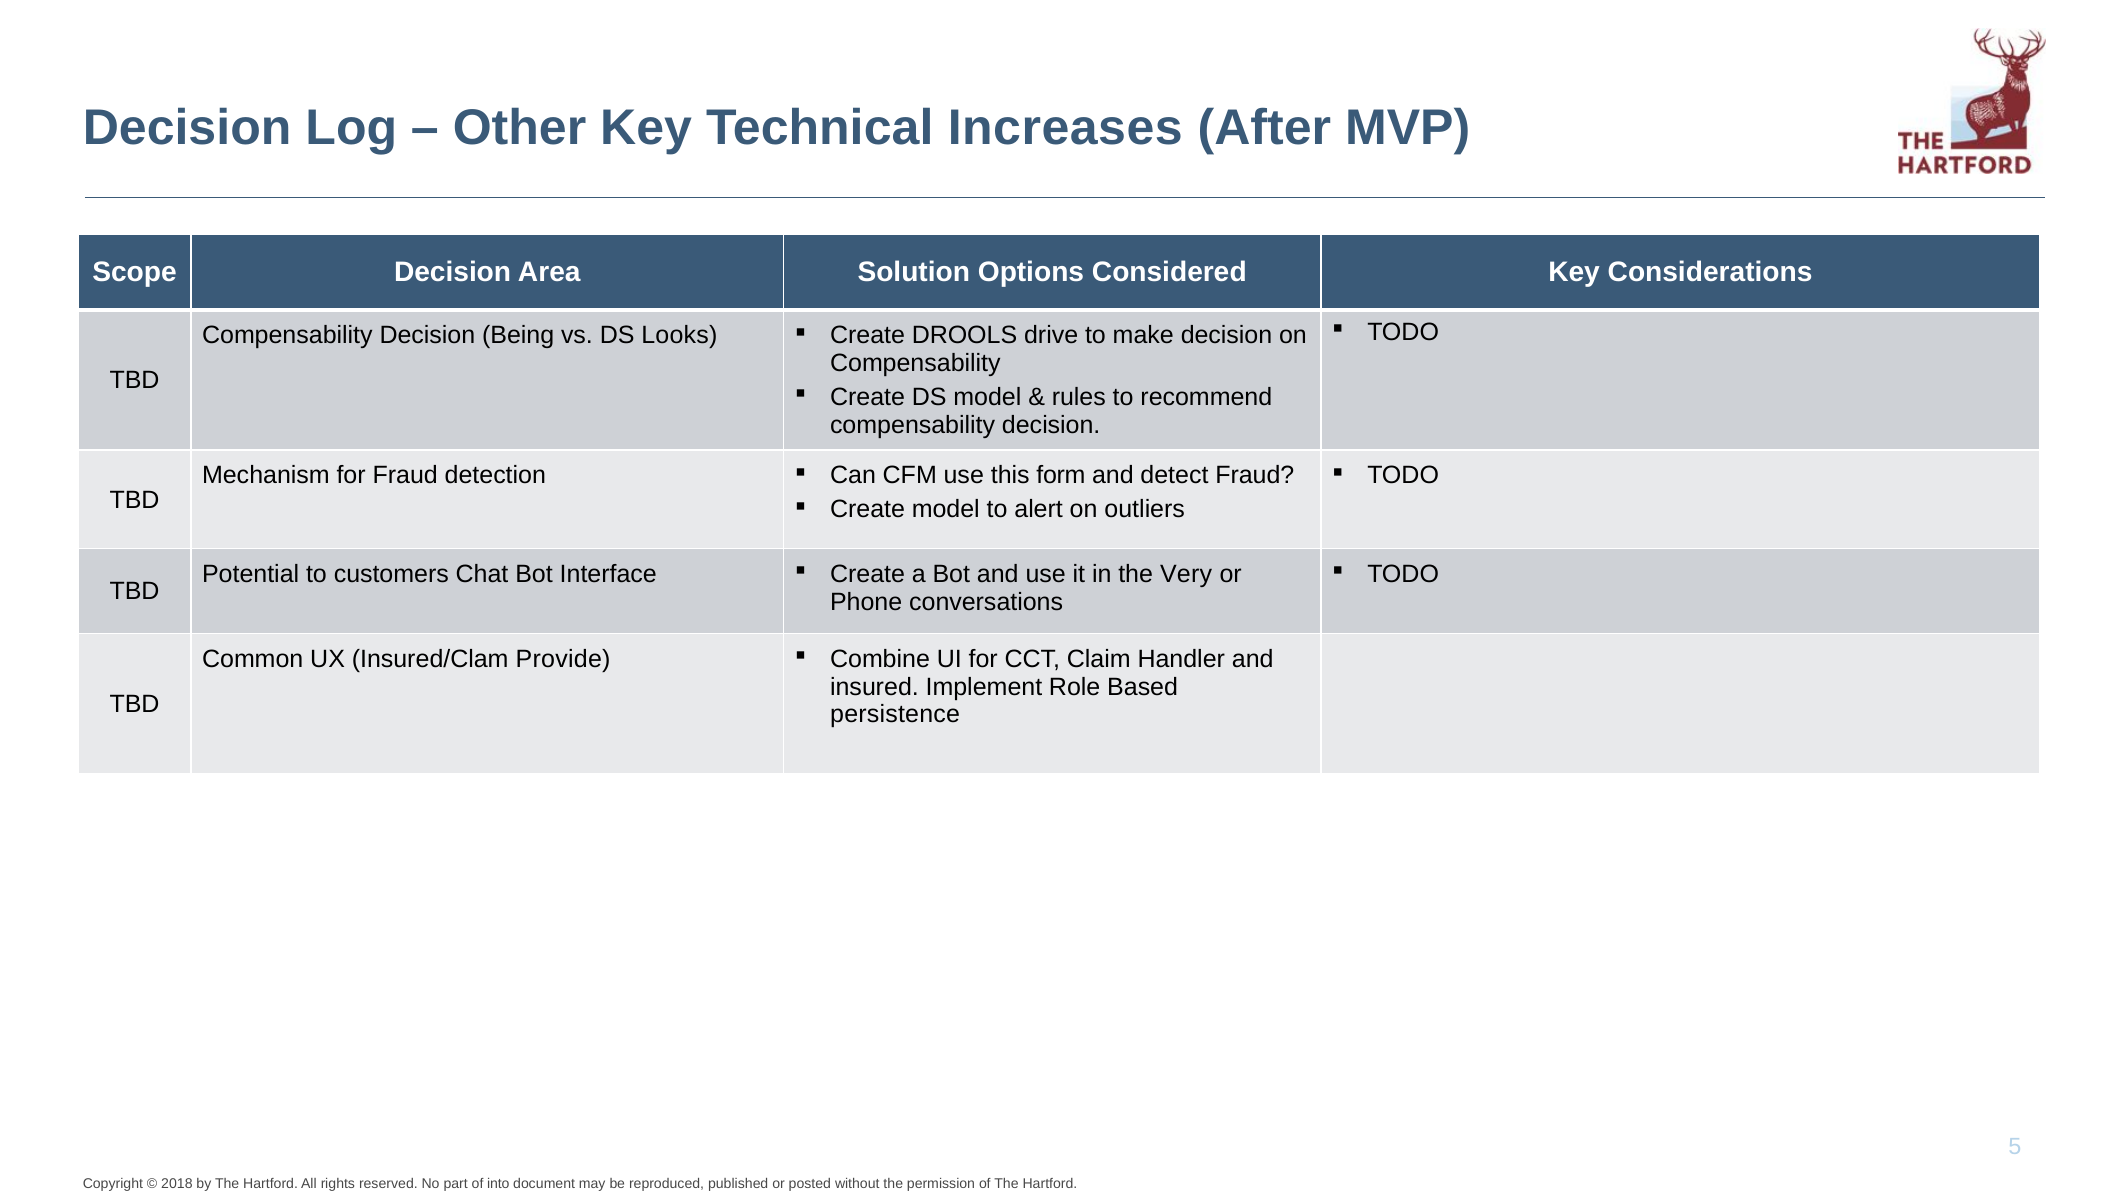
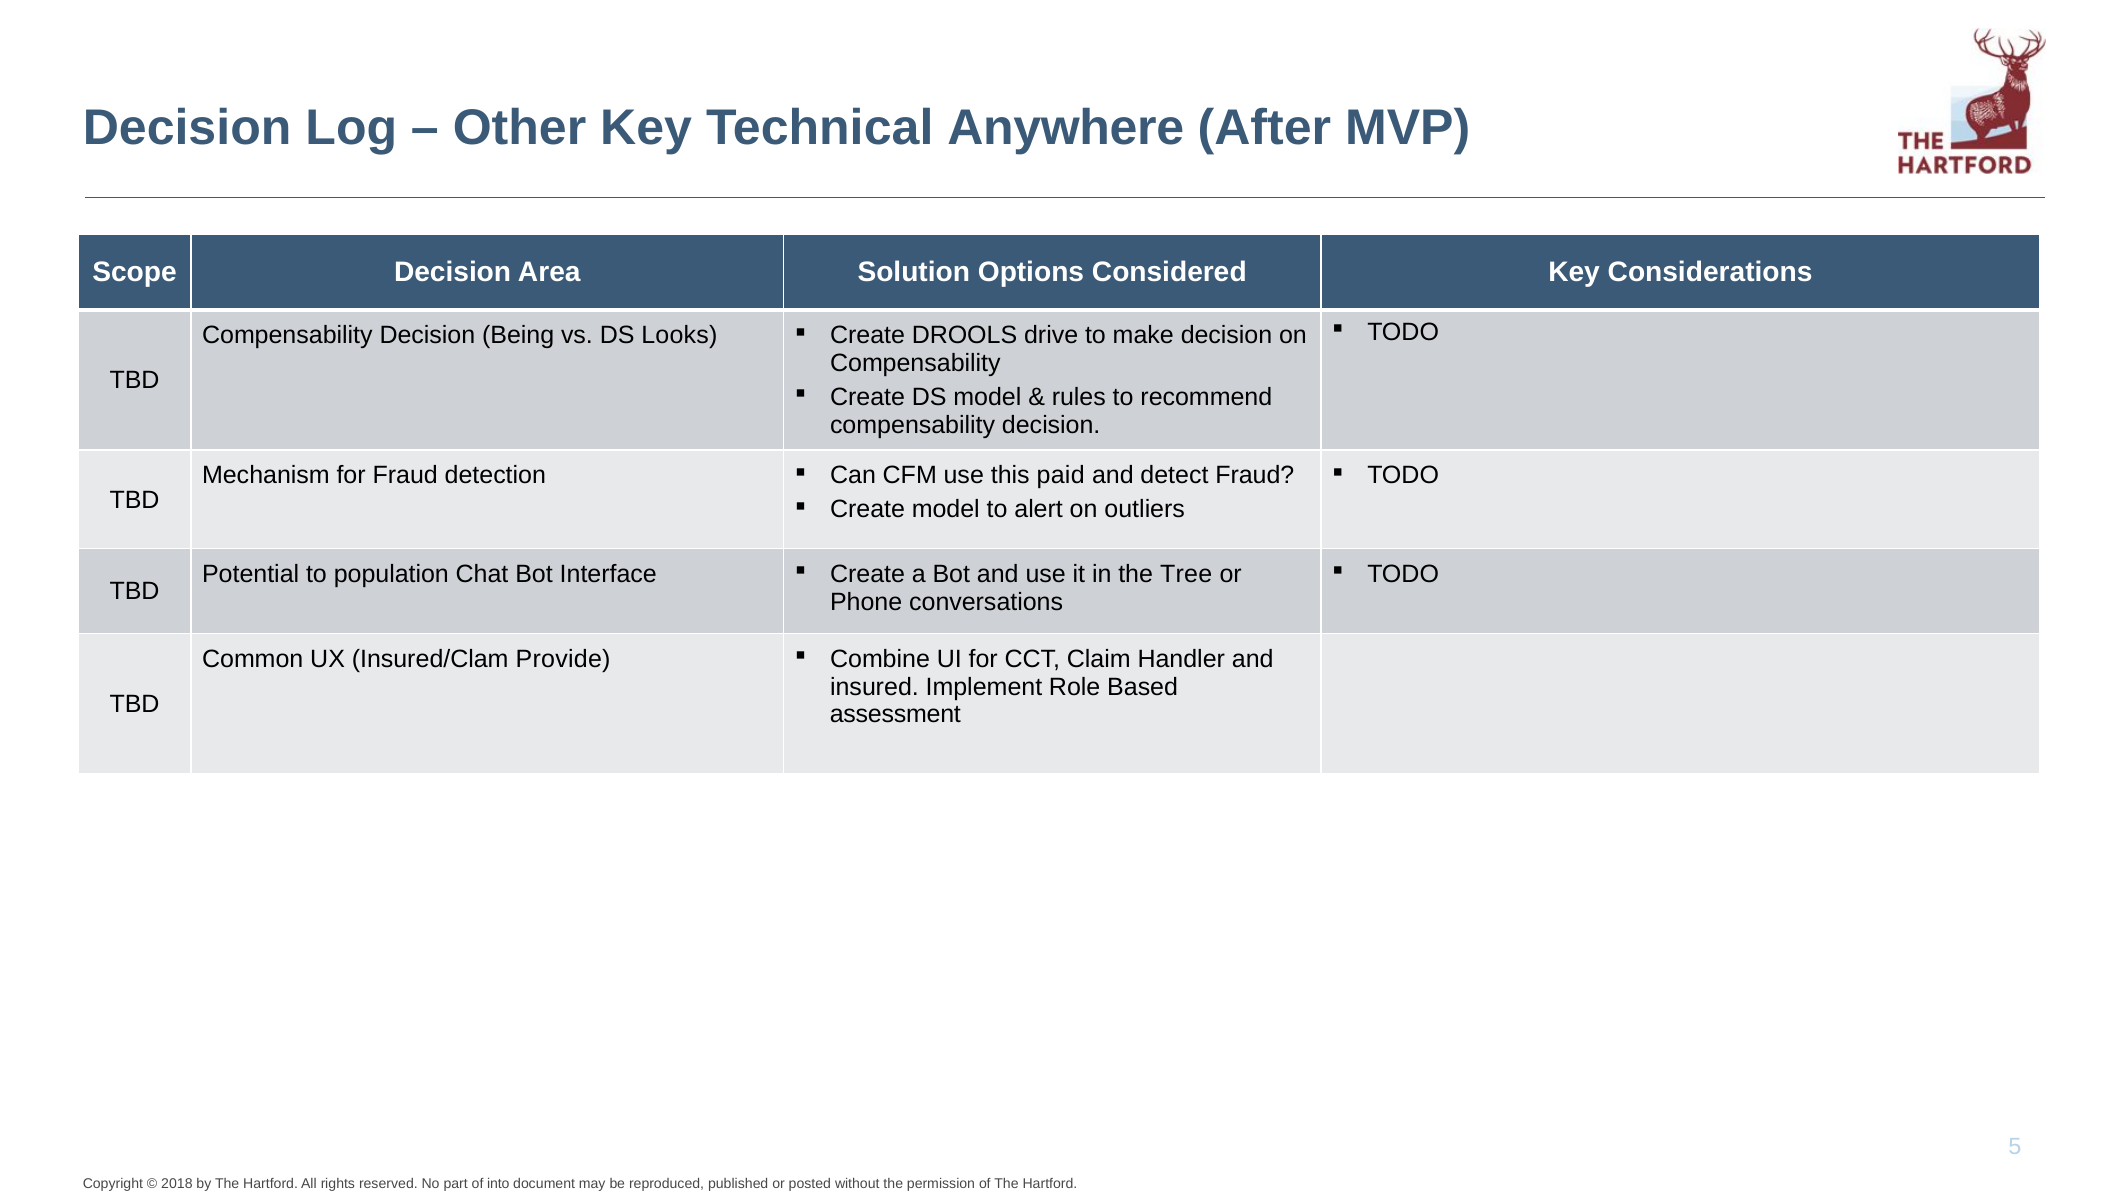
Increases: Increases -> Anywhere
form: form -> paid
customers: customers -> population
Very: Very -> Tree
persistence: persistence -> assessment
